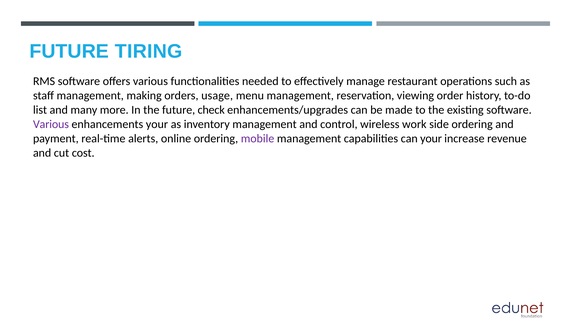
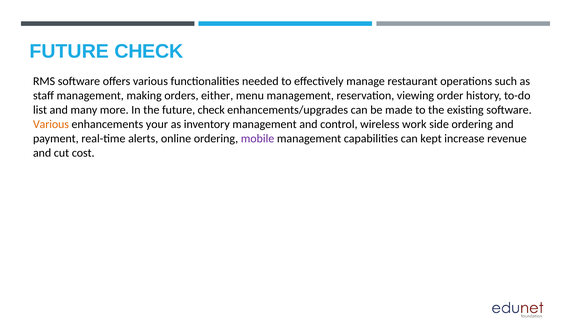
TIRING at (149, 51): TIRING -> CHECK
usage: usage -> either
Various at (51, 124) colour: purple -> orange
can your: your -> kept
